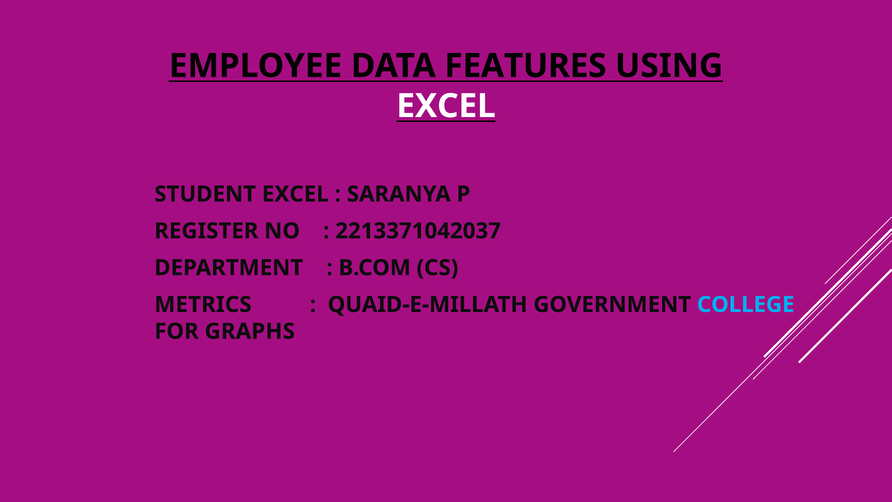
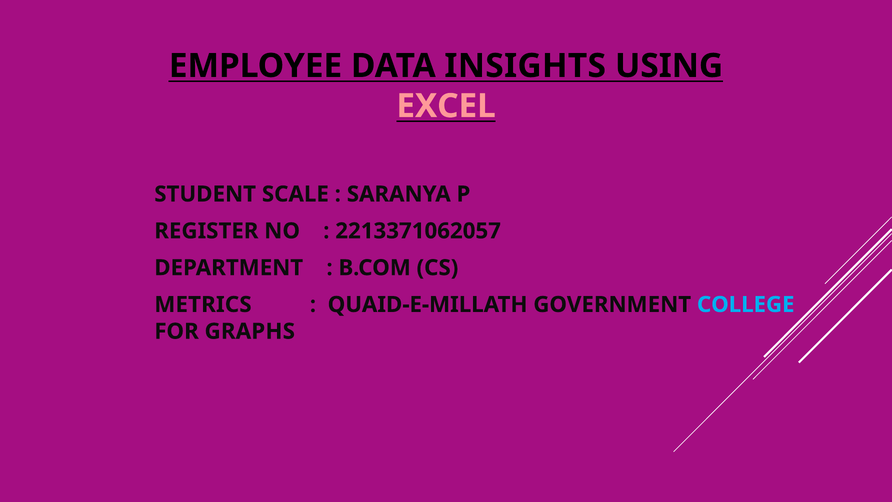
FEATURES: FEATURES -> INSIGHTS
EXCEL at (446, 106) colour: white -> pink
STUDENT EXCEL: EXCEL -> SCALE
2213371042037: 2213371042037 -> 2213371062057
